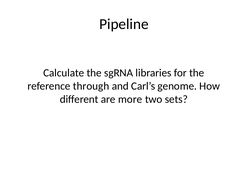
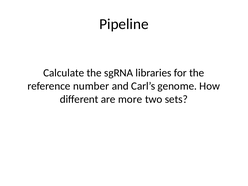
through: through -> number
